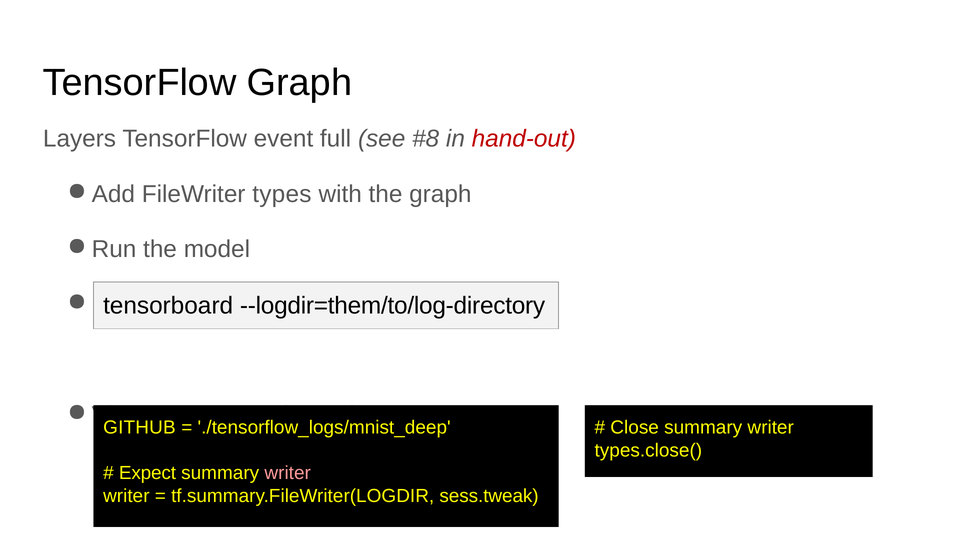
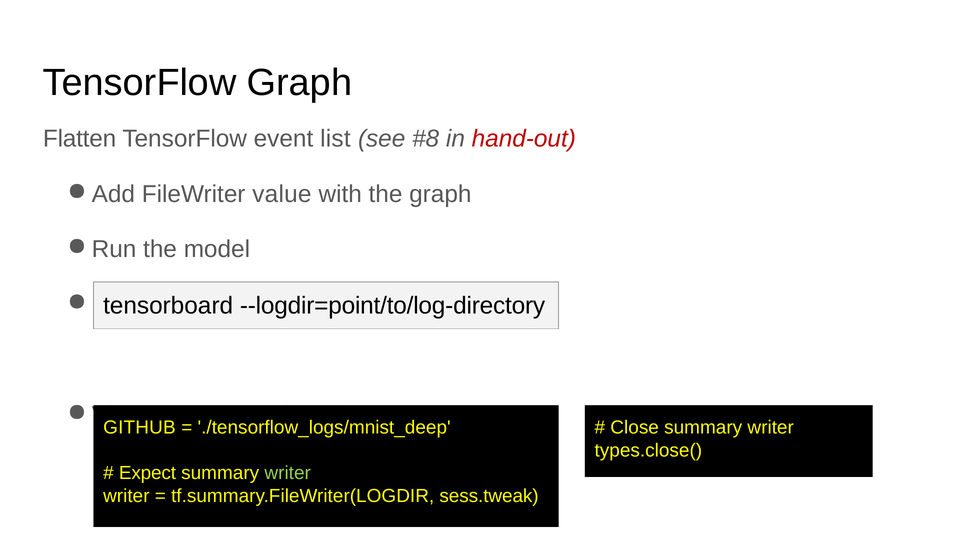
Layers: Layers -> Flatten
full: full -> list
types: types -> value
--logdir=them/to/log-directory: --logdir=them/to/log-directory -> --logdir=point/to/log-directory
writer at (288, 473) colour: pink -> light green
